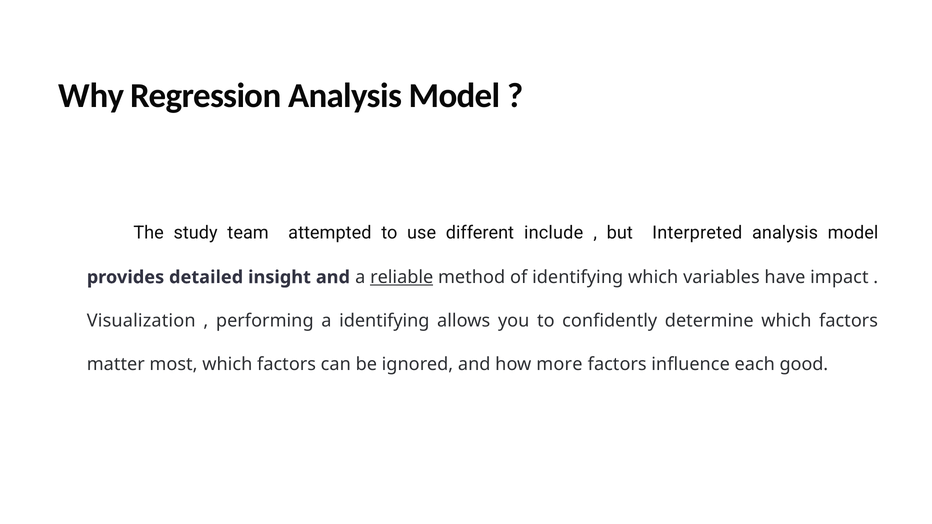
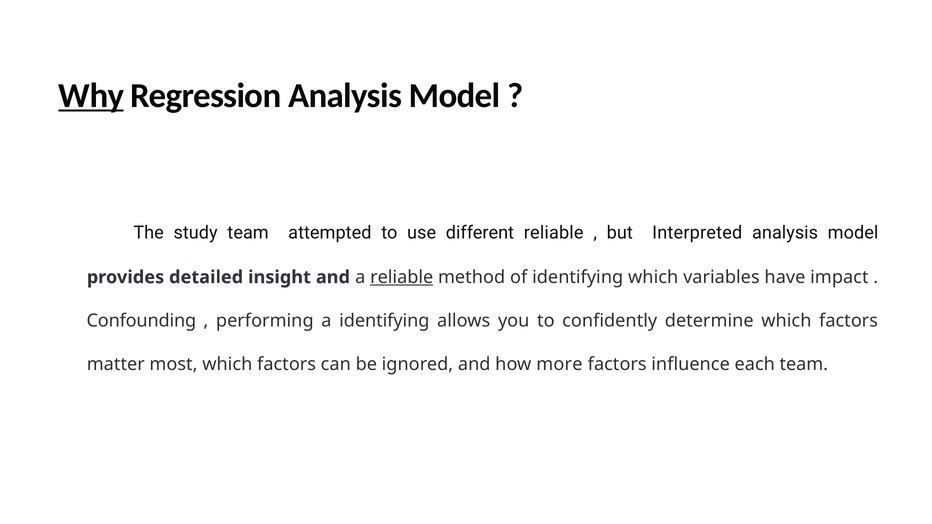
Why underline: none -> present
different include: include -> reliable
Visualization: Visualization -> Confounding
each good: good -> team
